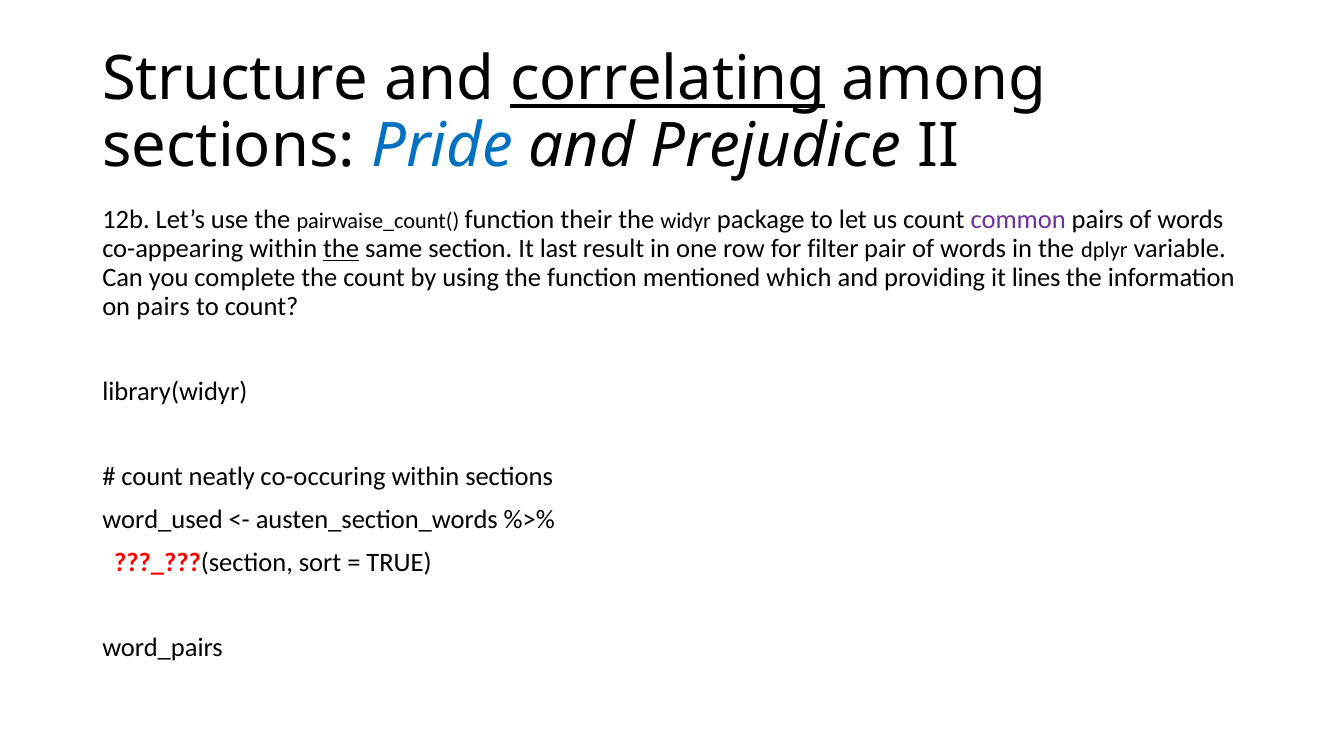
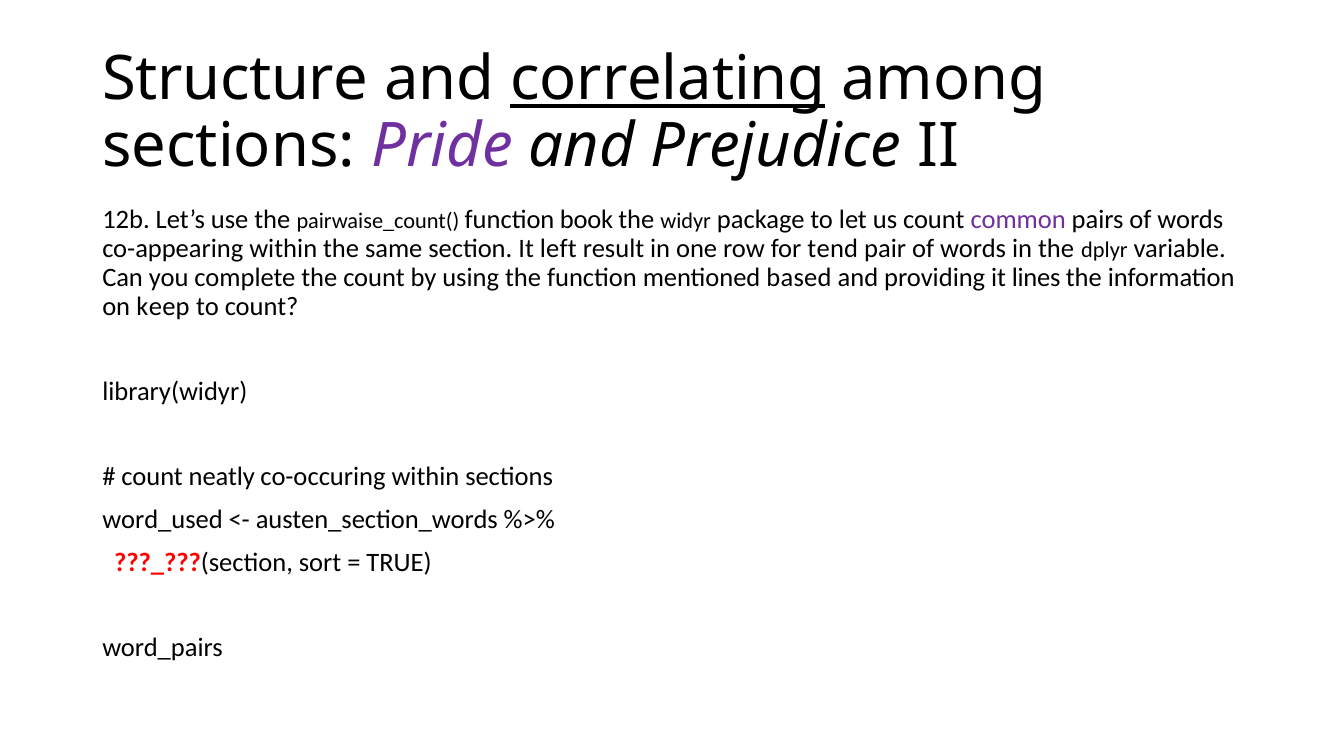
Pride colour: blue -> purple
their: their -> book
the at (341, 249) underline: present -> none
last: last -> left
filter: filter -> tend
which: which -> based
on pairs: pairs -> keep
